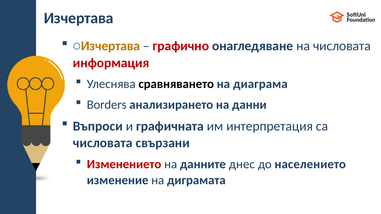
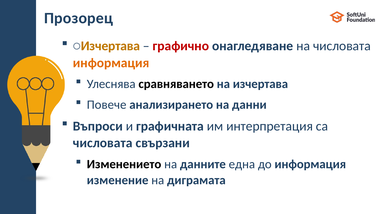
Изчертава at (79, 18): Изчертава -> Прозорец
информация at (111, 63) colour: red -> orange
на диаграма: диаграма -> изчертава
Borders: Borders -> Повече
Изменението colour: red -> black
днес: днес -> една
до населението: населението -> информация
